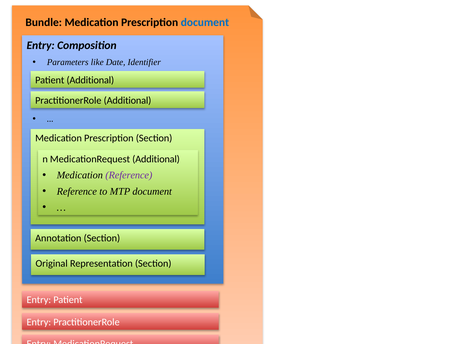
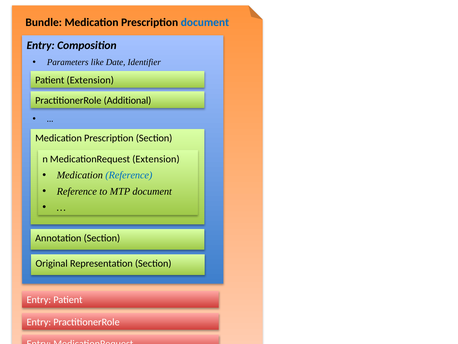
Patient Additional: Additional -> Extension
MedicationRequest Additional: Additional -> Extension
Reference at (129, 175) colour: purple -> blue
